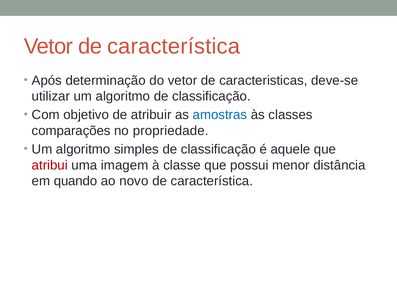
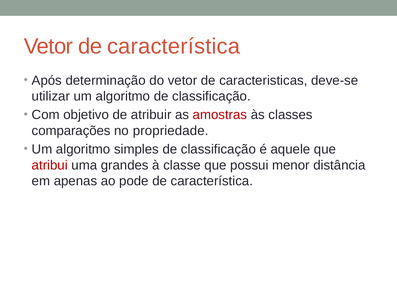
amostras colour: blue -> red
imagem: imagem -> grandes
quando: quando -> apenas
novo: novo -> pode
